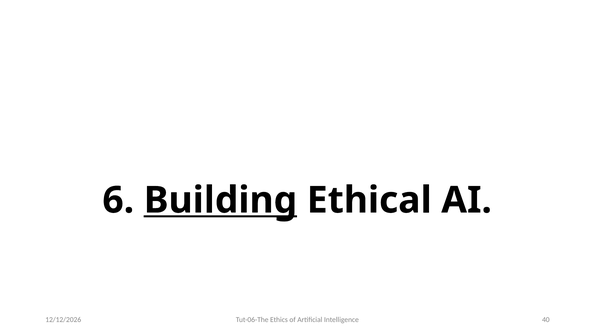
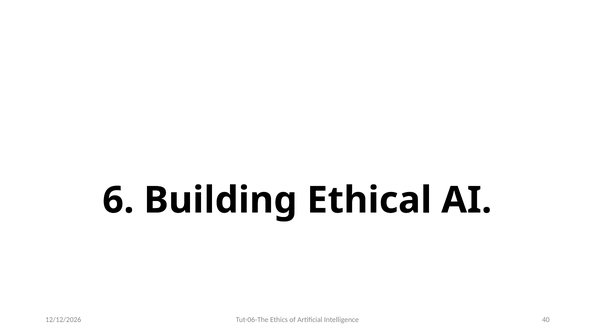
Building underline: present -> none
